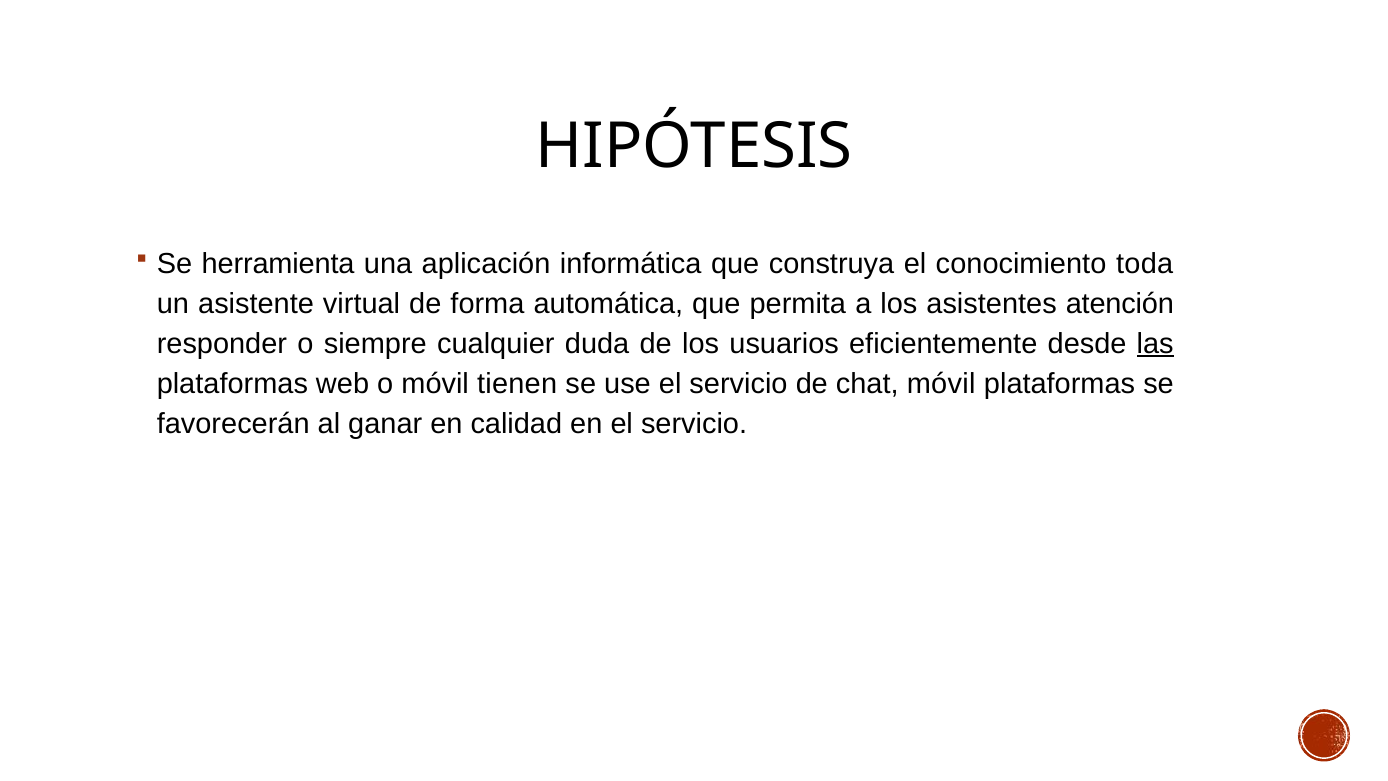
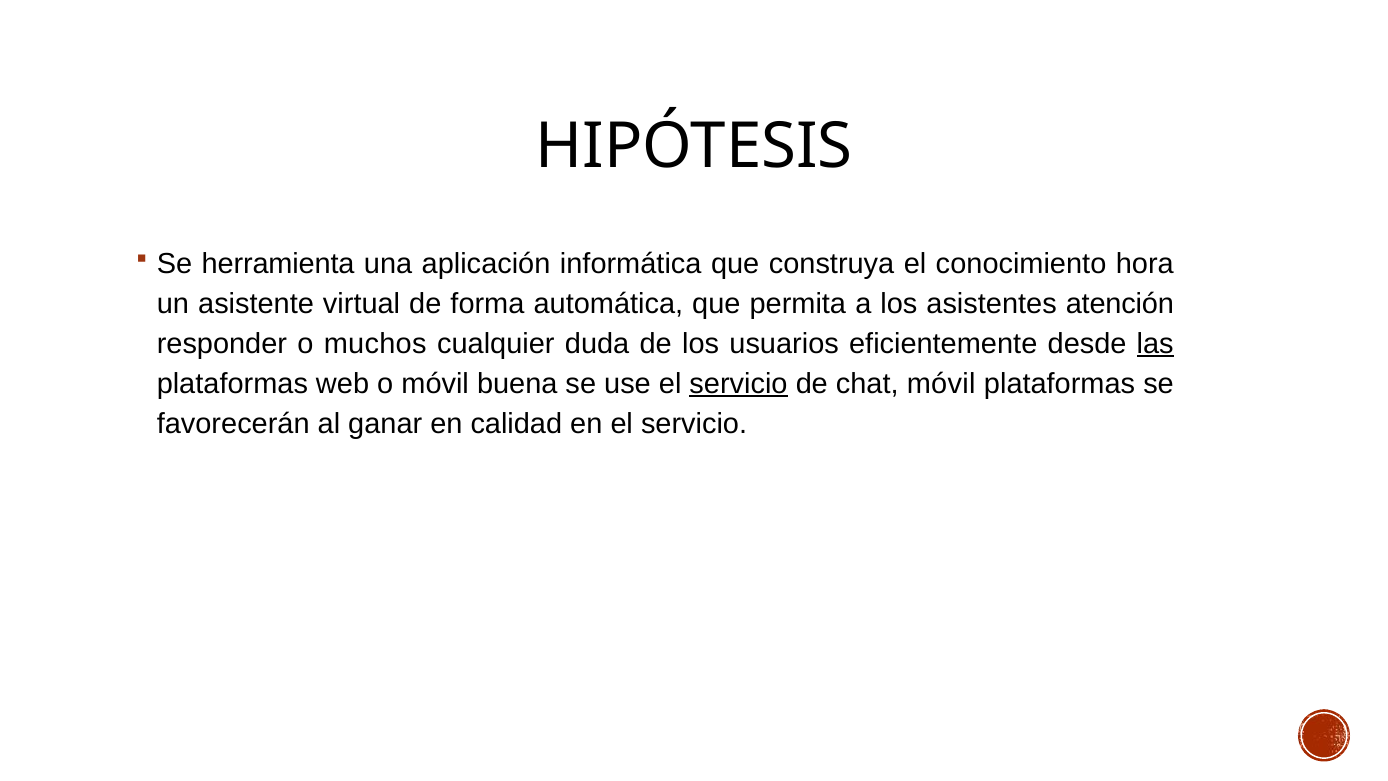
toda: toda -> hora
siempre: siempre -> muchos
tienen: tienen -> buena
servicio at (739, 383) underline: none -> present
